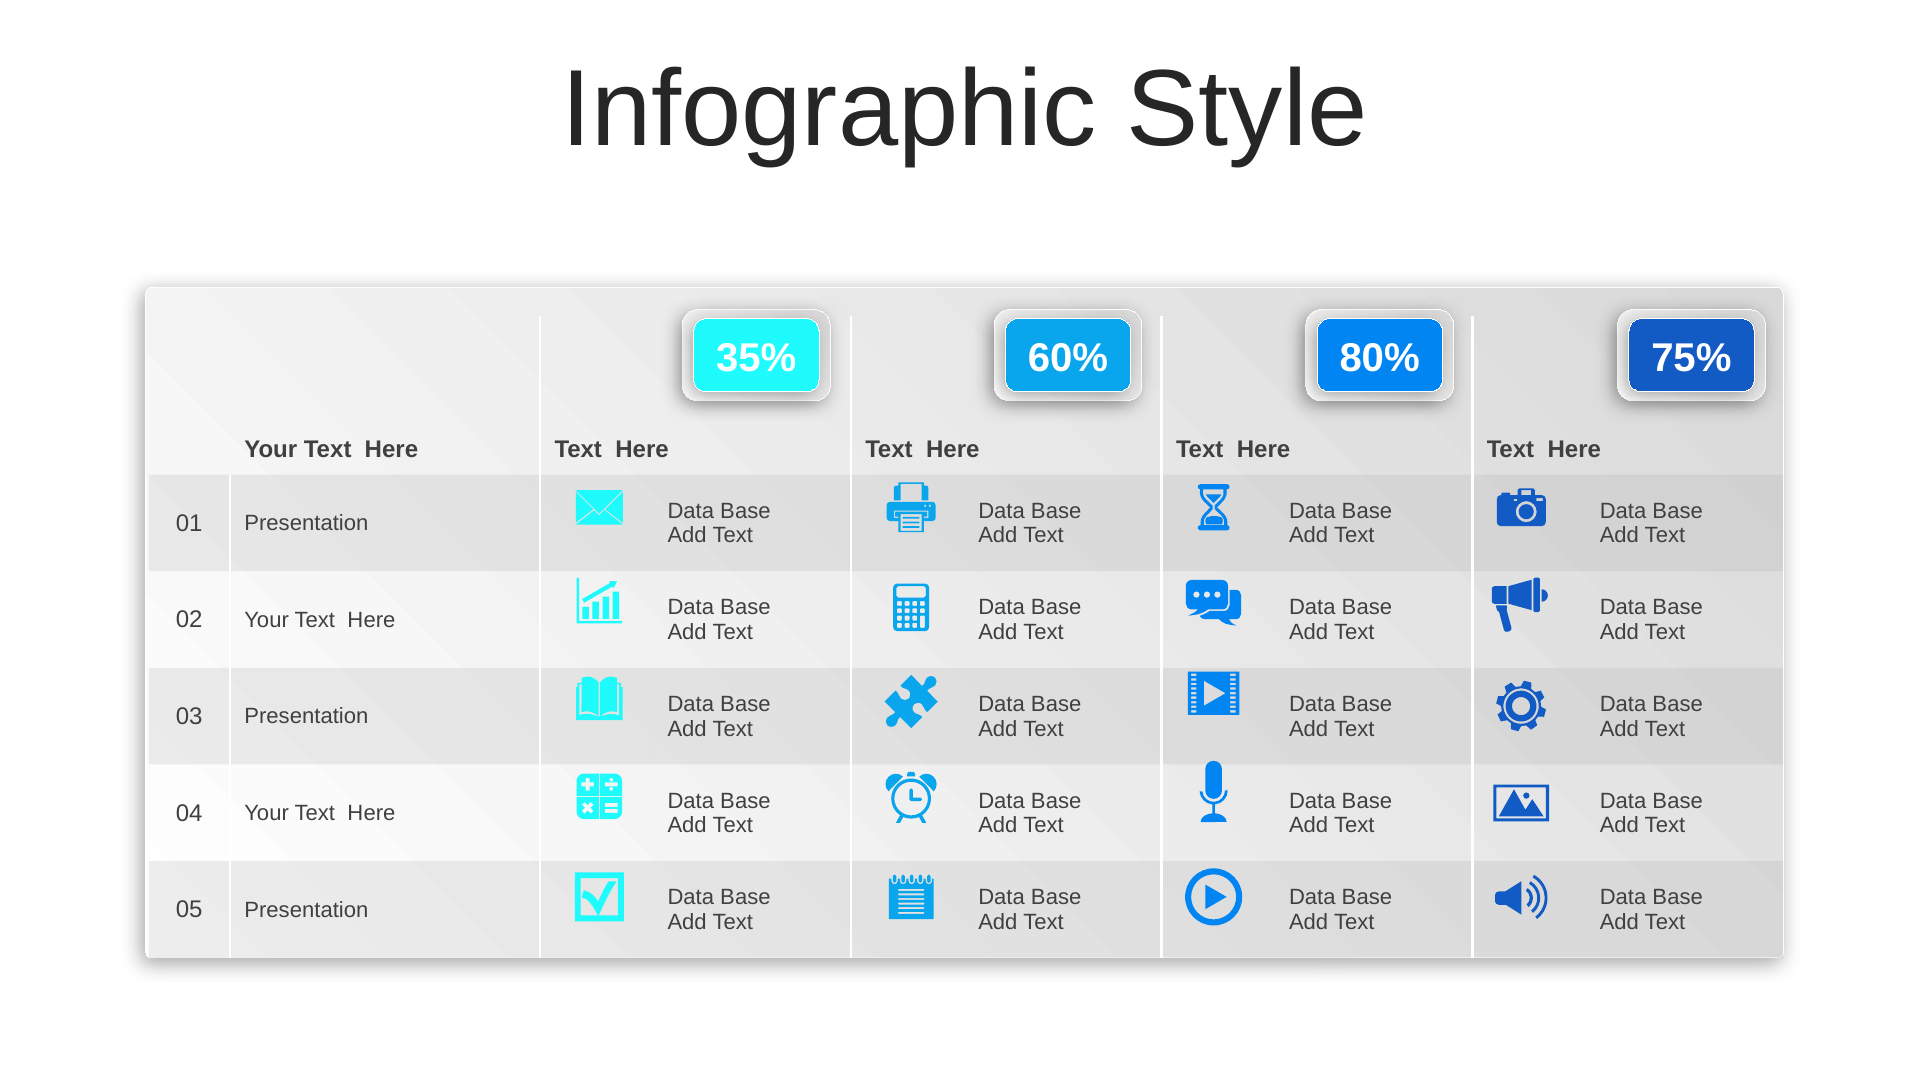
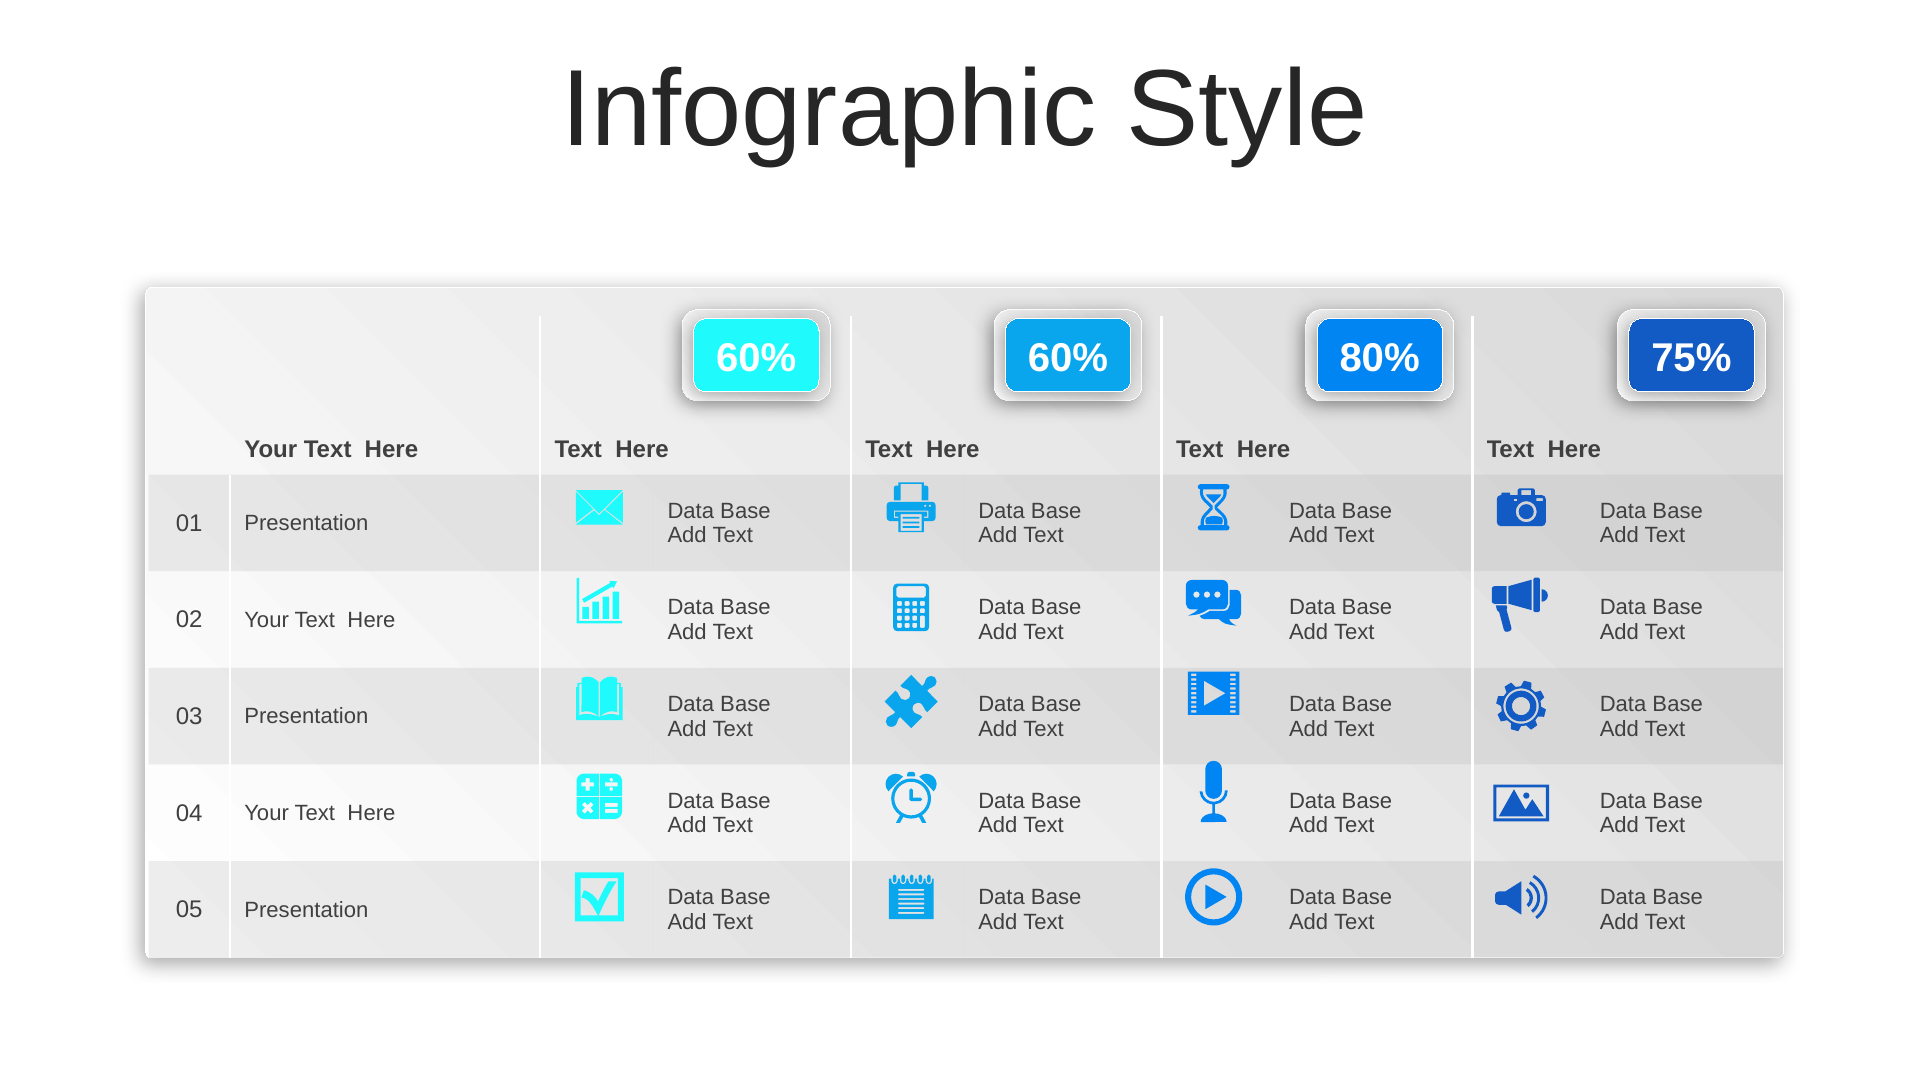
35% at (756, 358): 35% -> 60%
